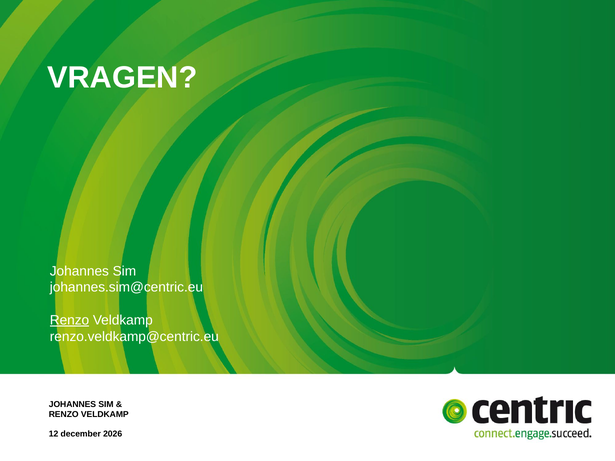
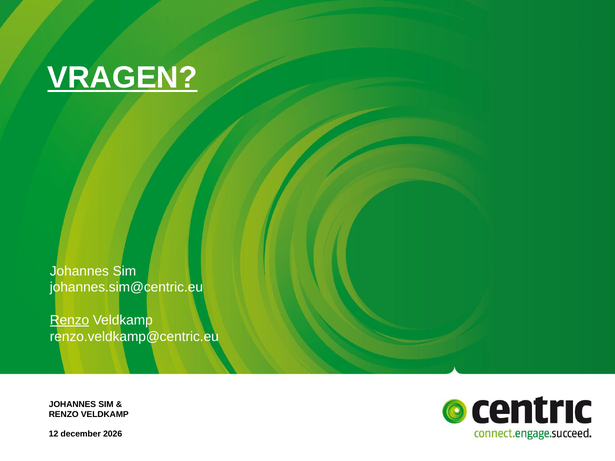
VRAGEN underline: none -> present
